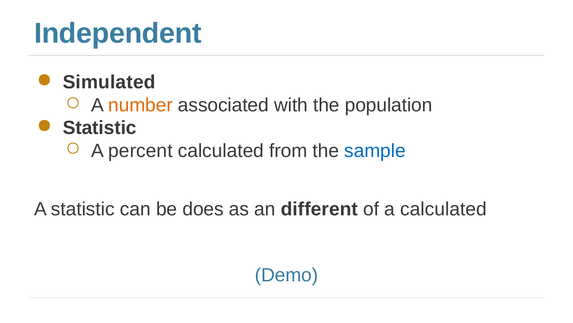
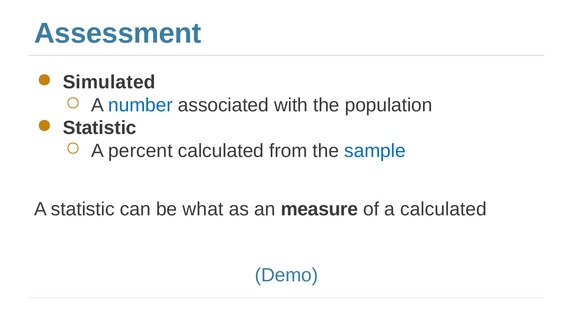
Independent: Independent -> Assessment
number colour: orange -> blue
does: does -> what
different: different -> measure
